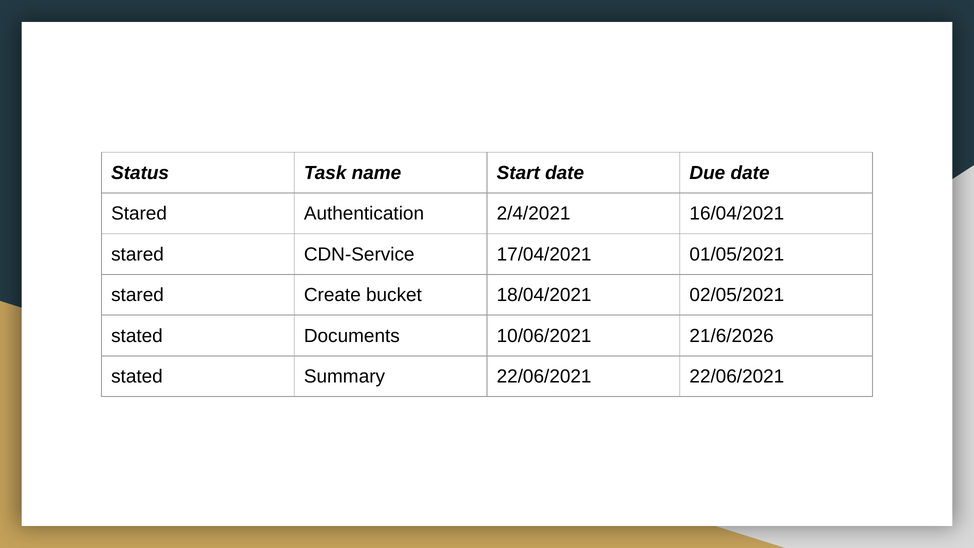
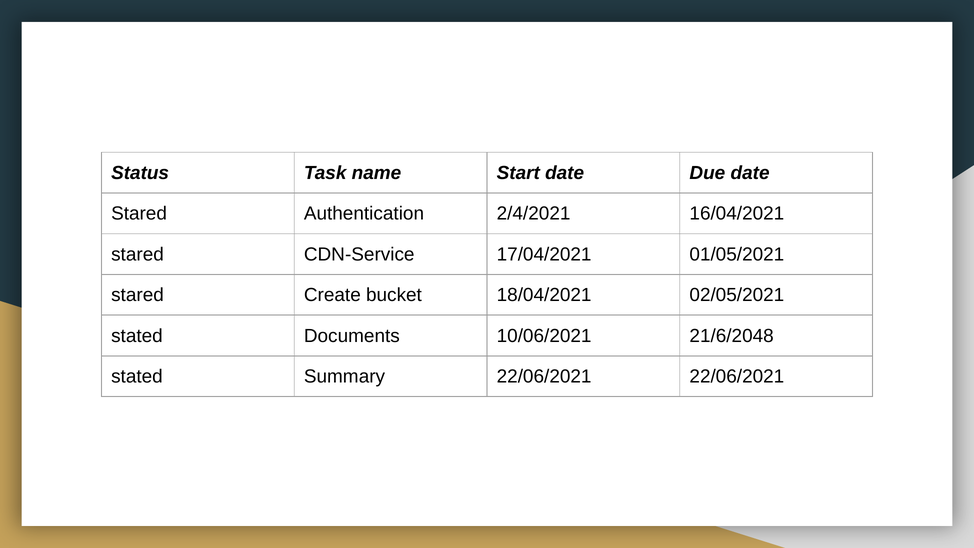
21/6/2026: 21/6/2026 -> 21/6/2048
